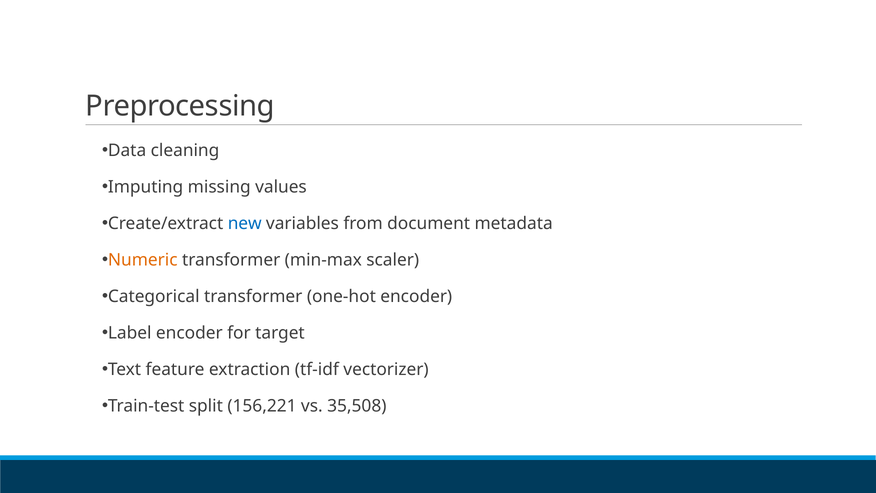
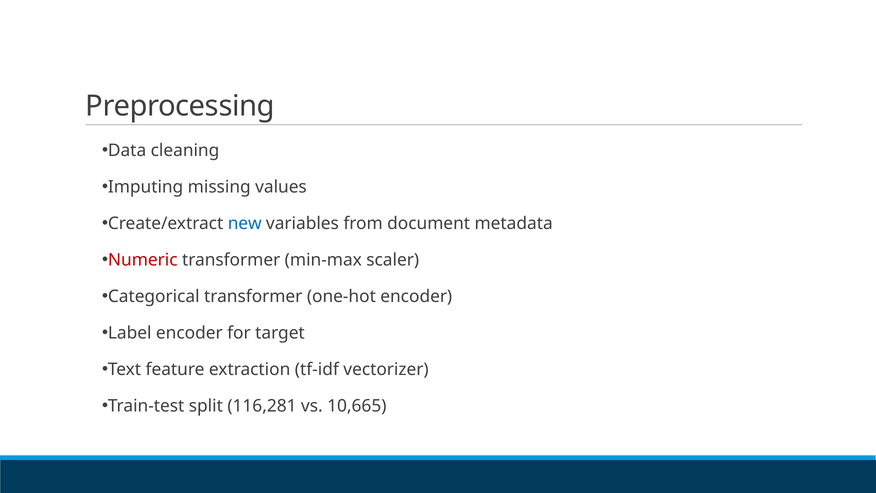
Numeric colour: orange -> red
156,221: 156,221 -> 116,281
35,508: 35,508 -> 10,665
